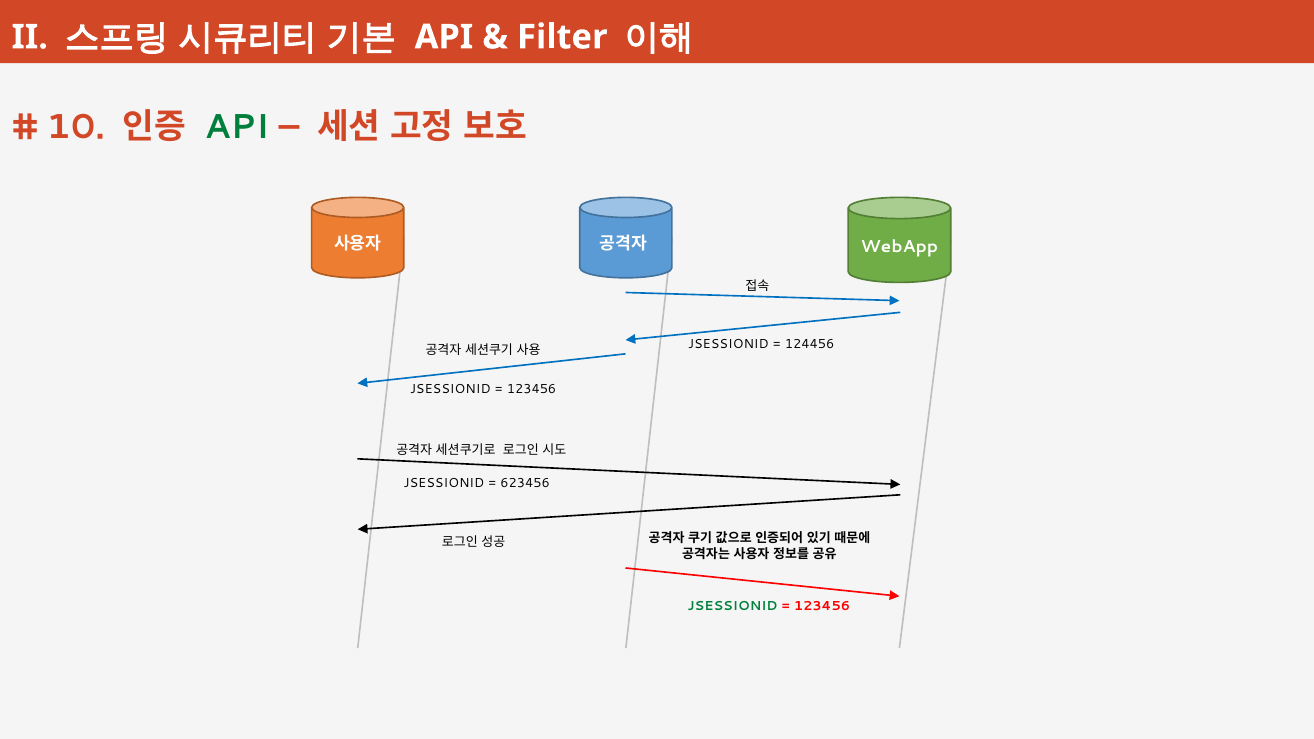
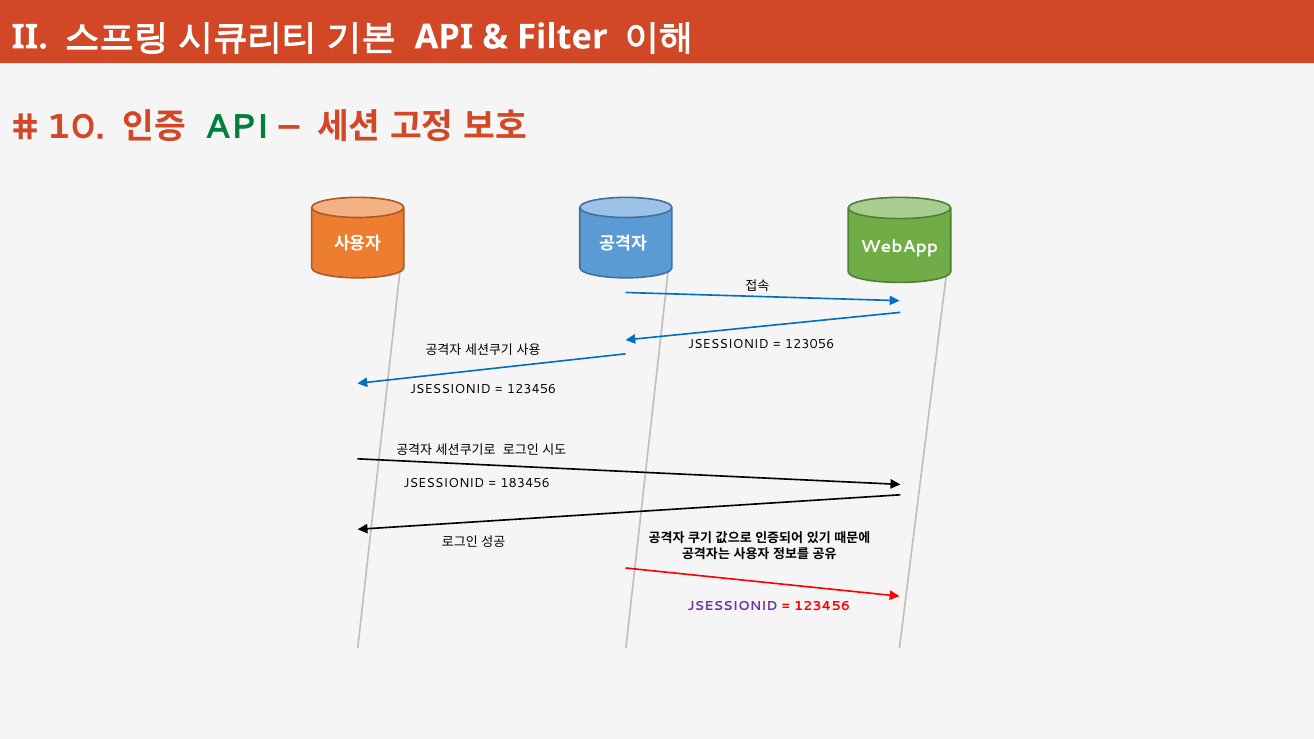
124456: 124456 -> 123056
623456: 623456 -> 183456
JSESSIONID at (733, 606) colour: green -> purple
